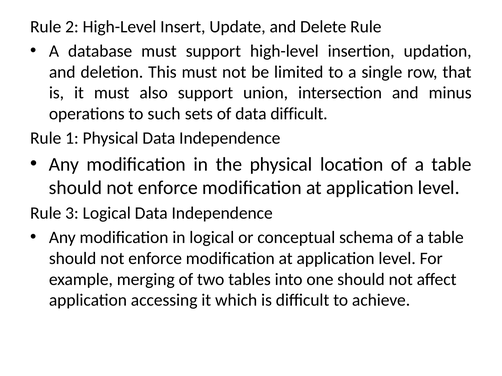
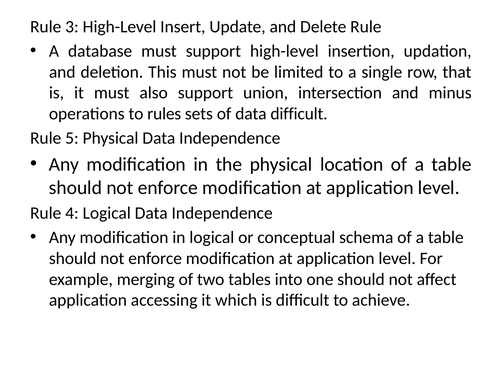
2: 2 -> 3
such: such -> rules
1: 1 -> 5
3: 3 -> 4
